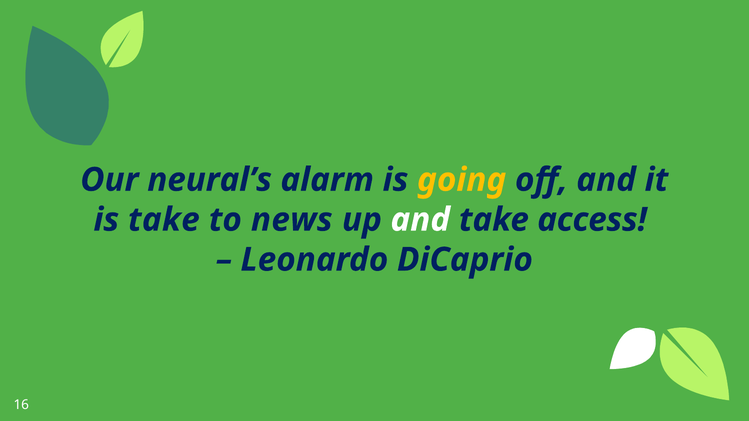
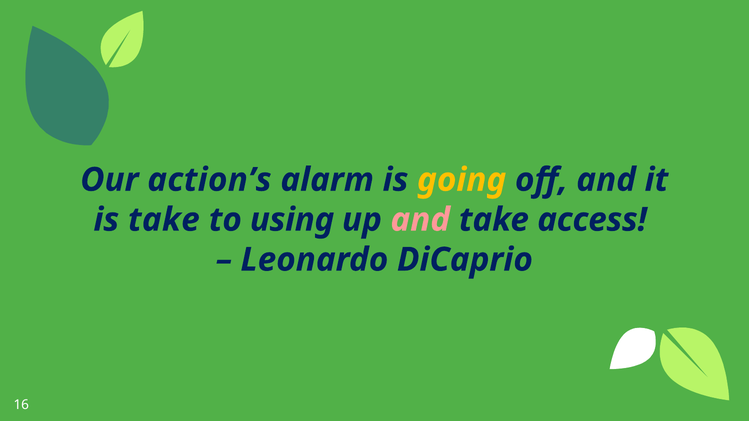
neural’s: neural’s -> action’s
news: news -> using
and at (420, 220) colour: white -> pink
